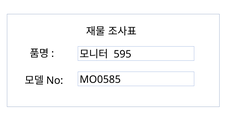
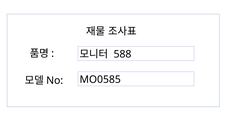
595: 595 -> 588
